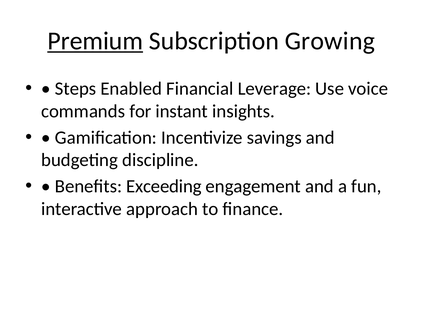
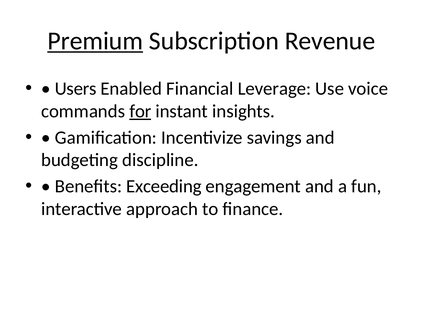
Growing: Growing -> Revenue
Steps: Steps -> Users
for underline: none -> present
